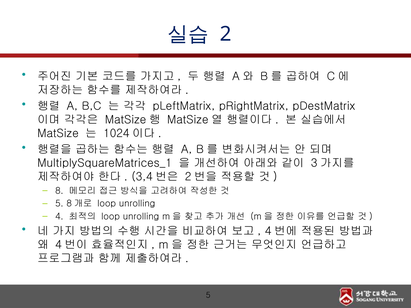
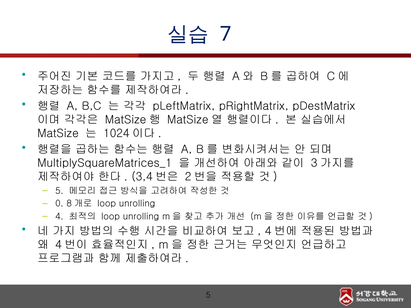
2: 2 -> 7
8 at (59, 191): 8 -> 5
5 at (59, 204): 5 -> 0
